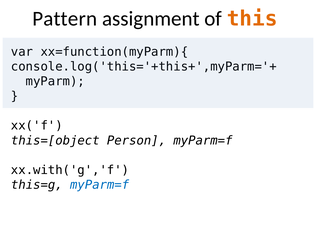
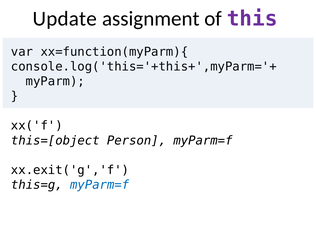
Pattern: Pattern -> Update
this colour: orange -> purple
xx.with('g','f: xx.with('g','f -> xx.exit('g','f
